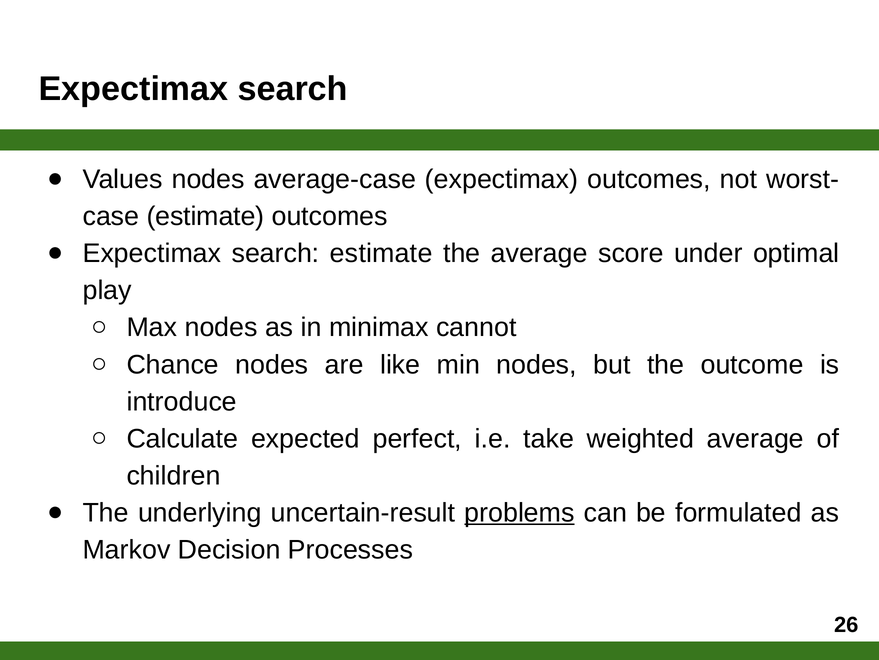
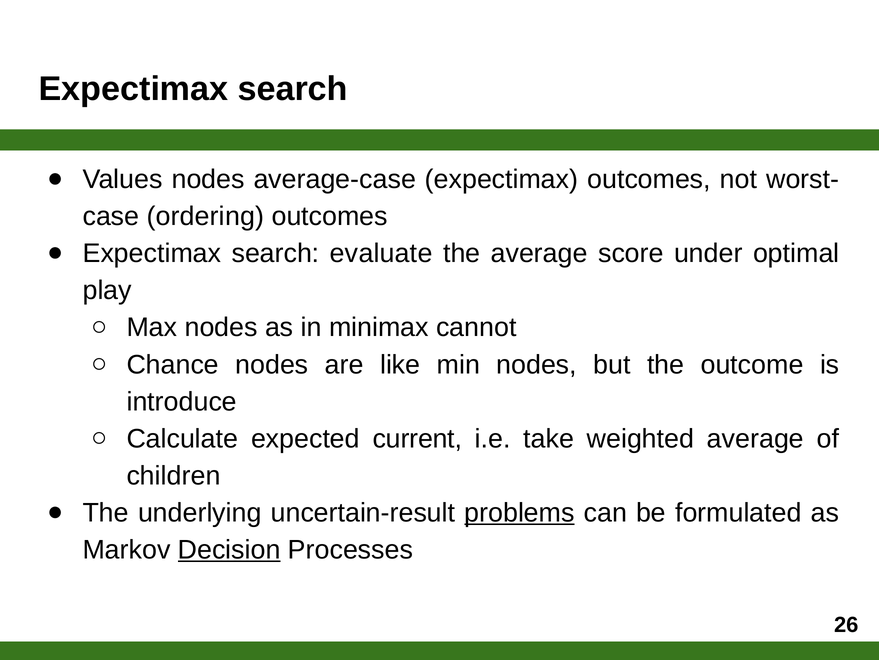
estimate at (206, 216): estimate -> ordering
search estimate: estimate -> evaluate
perfect: perfect -> current
Decision underline: none -> present
